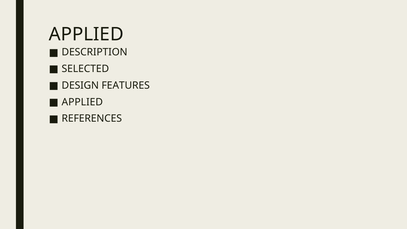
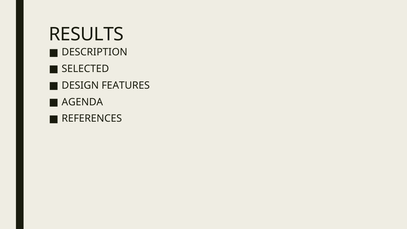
APPLIED at (86, 34): APPLIED -> RESULTS
APPLIED at (82, 102): APPLIED -> AGENDA
